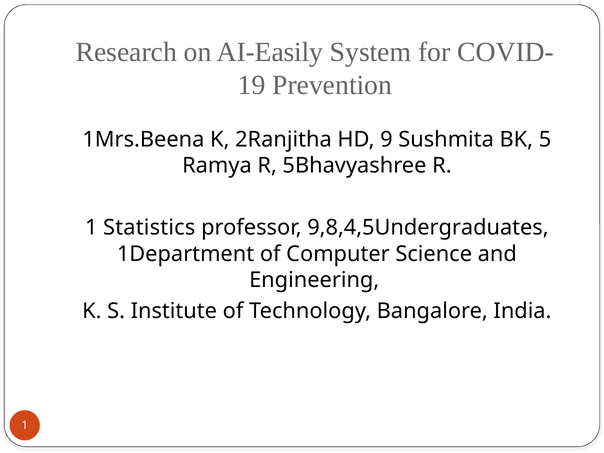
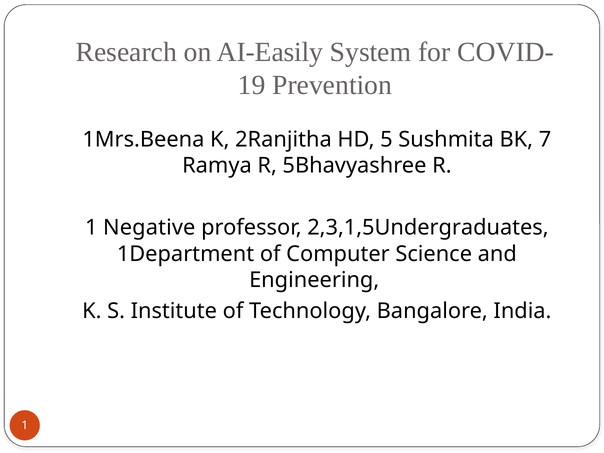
9: 9 -> 5
5: 5 -> 7
Statistics: Statistics -> Negative
9,8,4,5Undergraduates: 9,8,4,5Undergraduates -> 2,3,1,5Undergraduates
